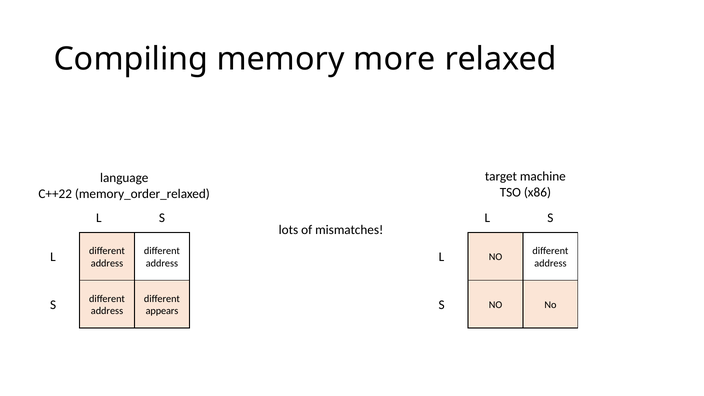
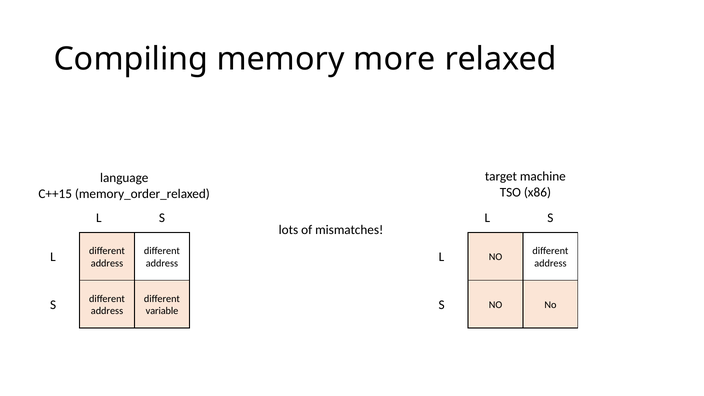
C++22: C++22 -> C++15
appears: appears -> variable
